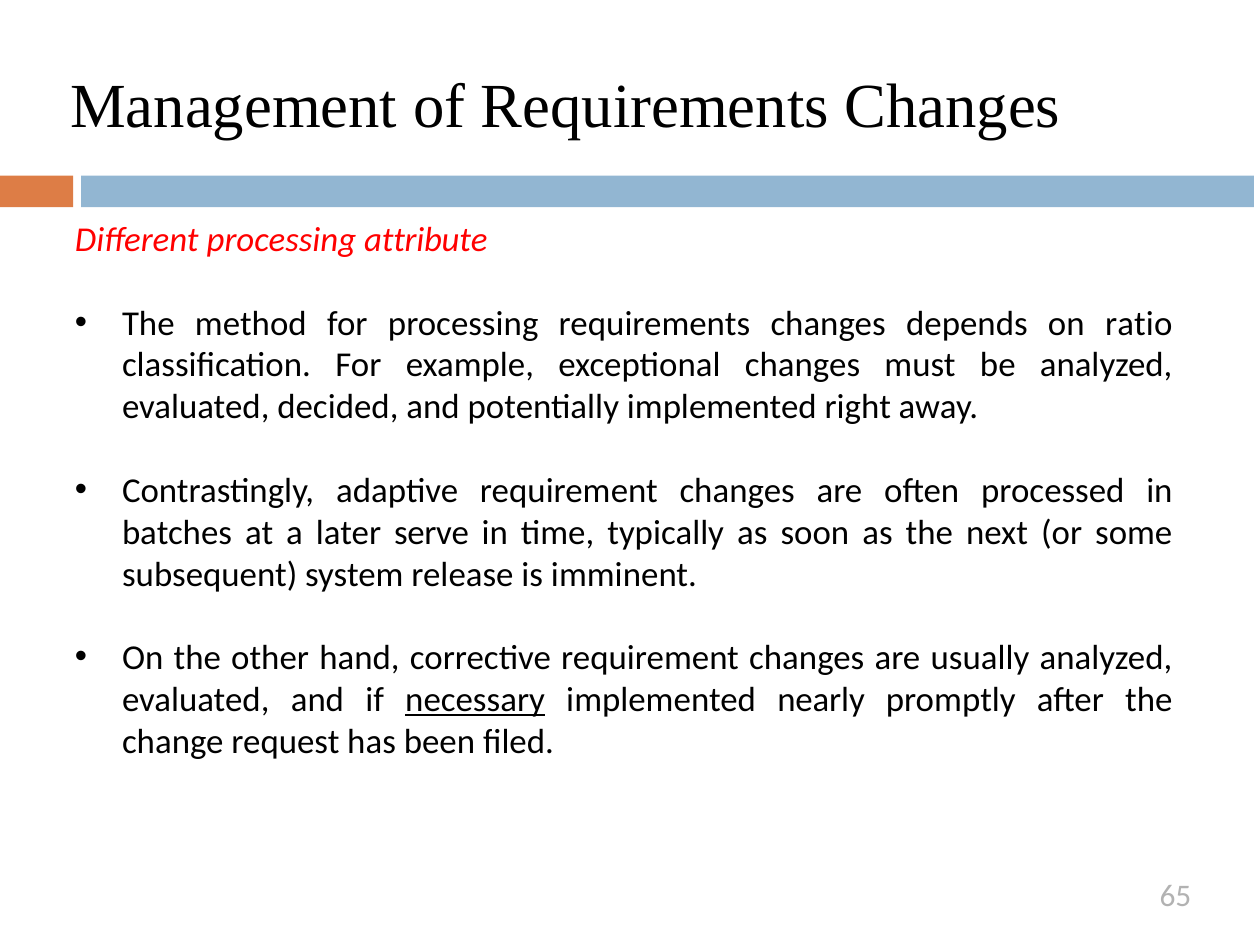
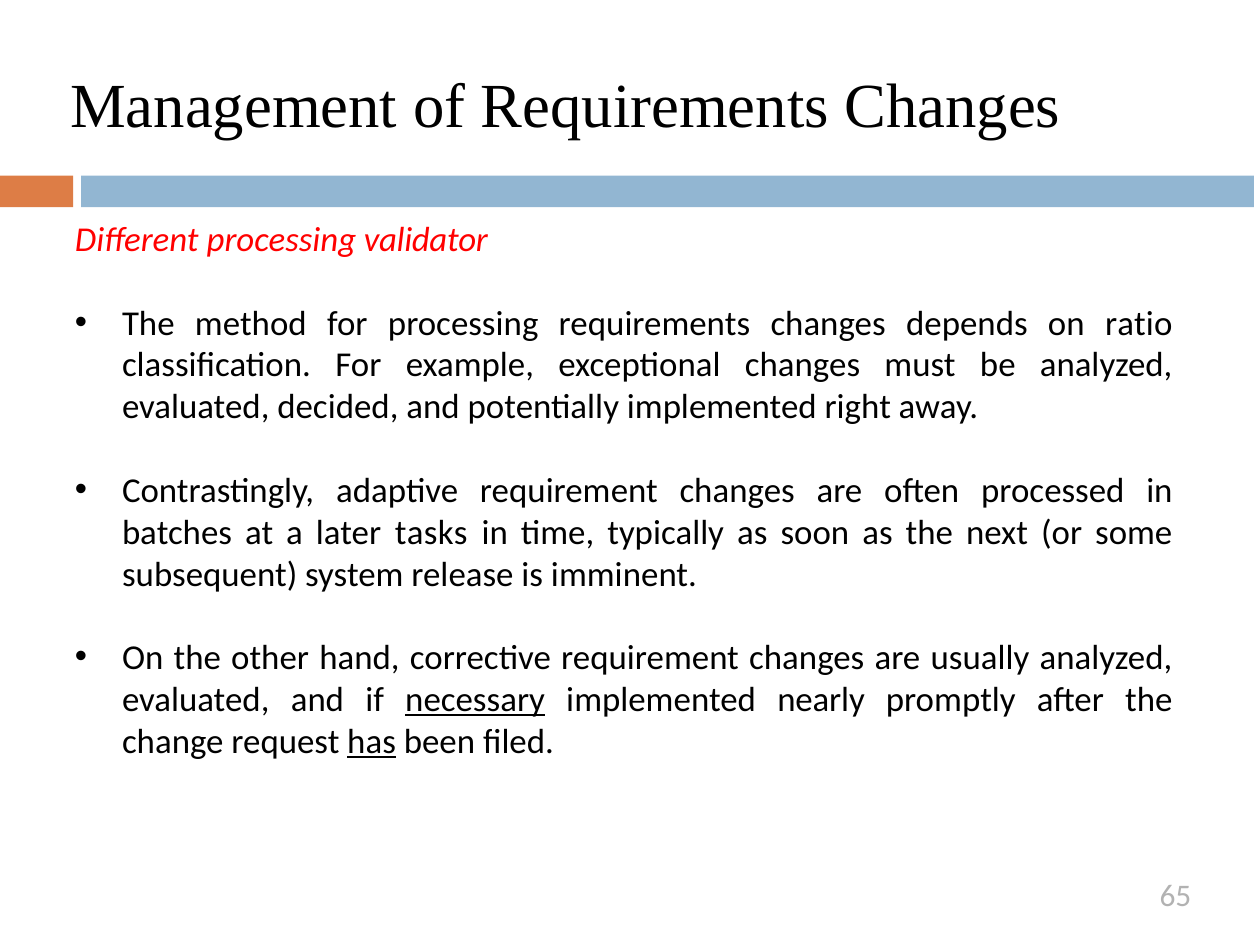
attribute: attribute -> validator
serve: serve -> tasks
has underline: none -> present
